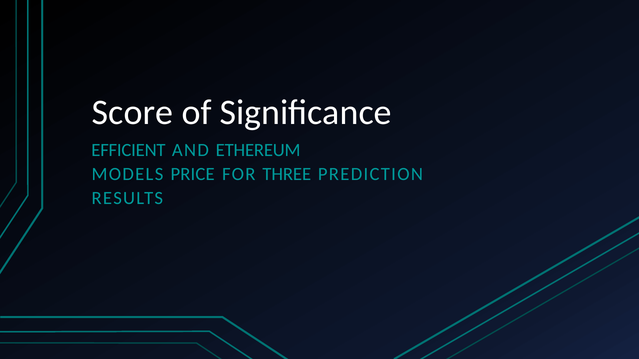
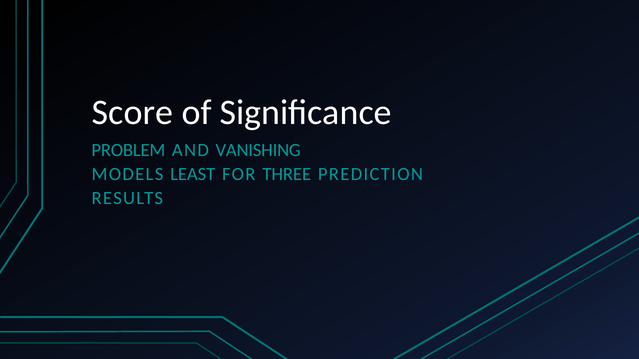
EFFICIENT: EFFICIENT -> PROBLEM
ETHEREUM: ETHEREUM -> VANISHING
PRICE: PRICE -> LEAST
